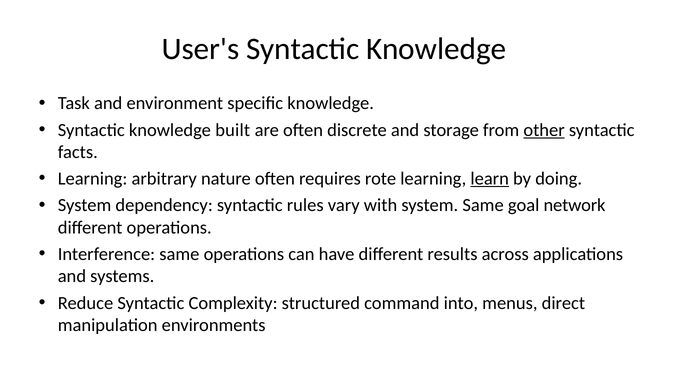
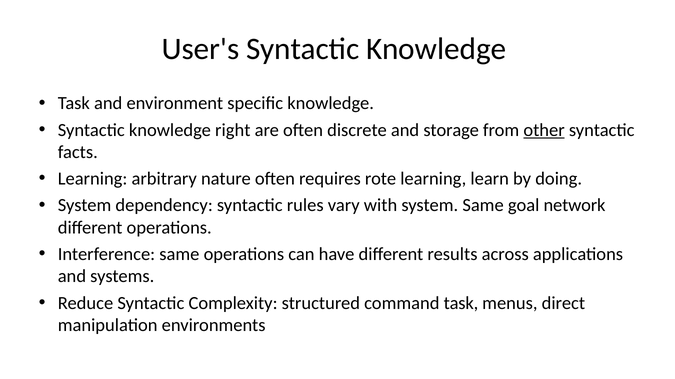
built: built -> right
learn underline: present -> none
command into: into -> task
